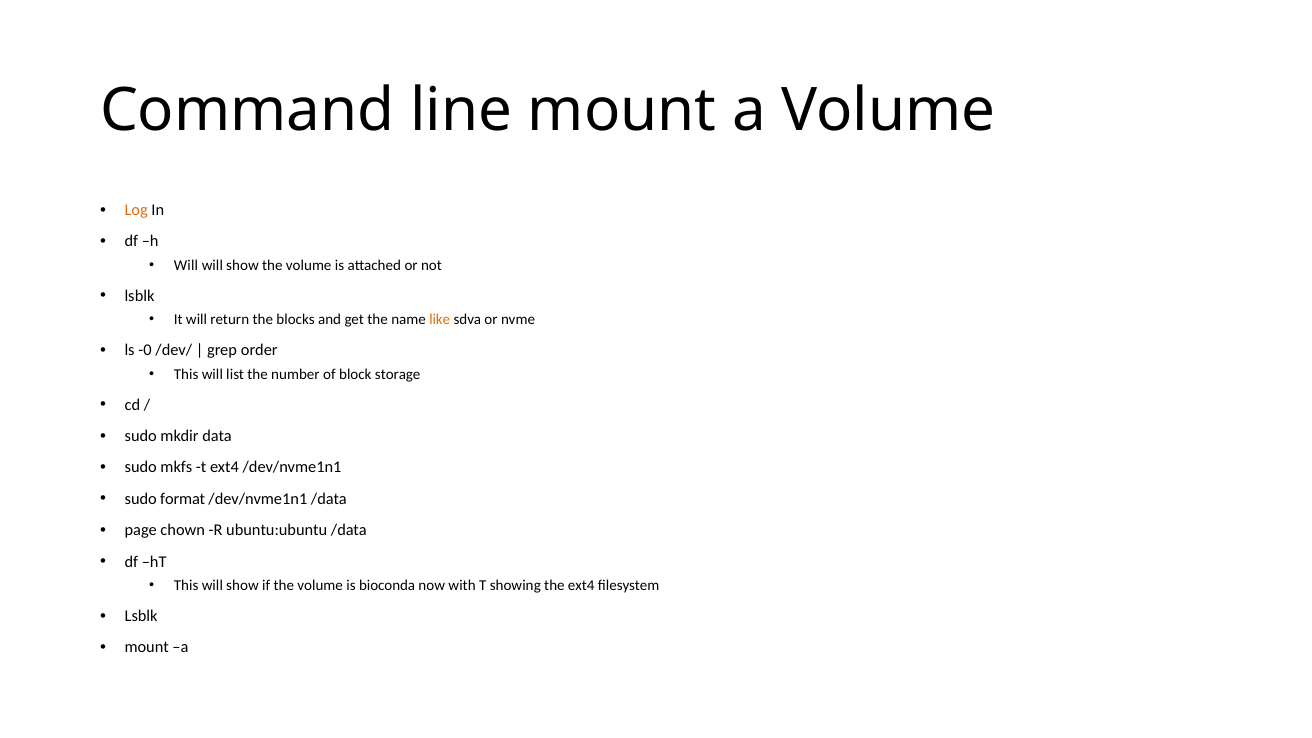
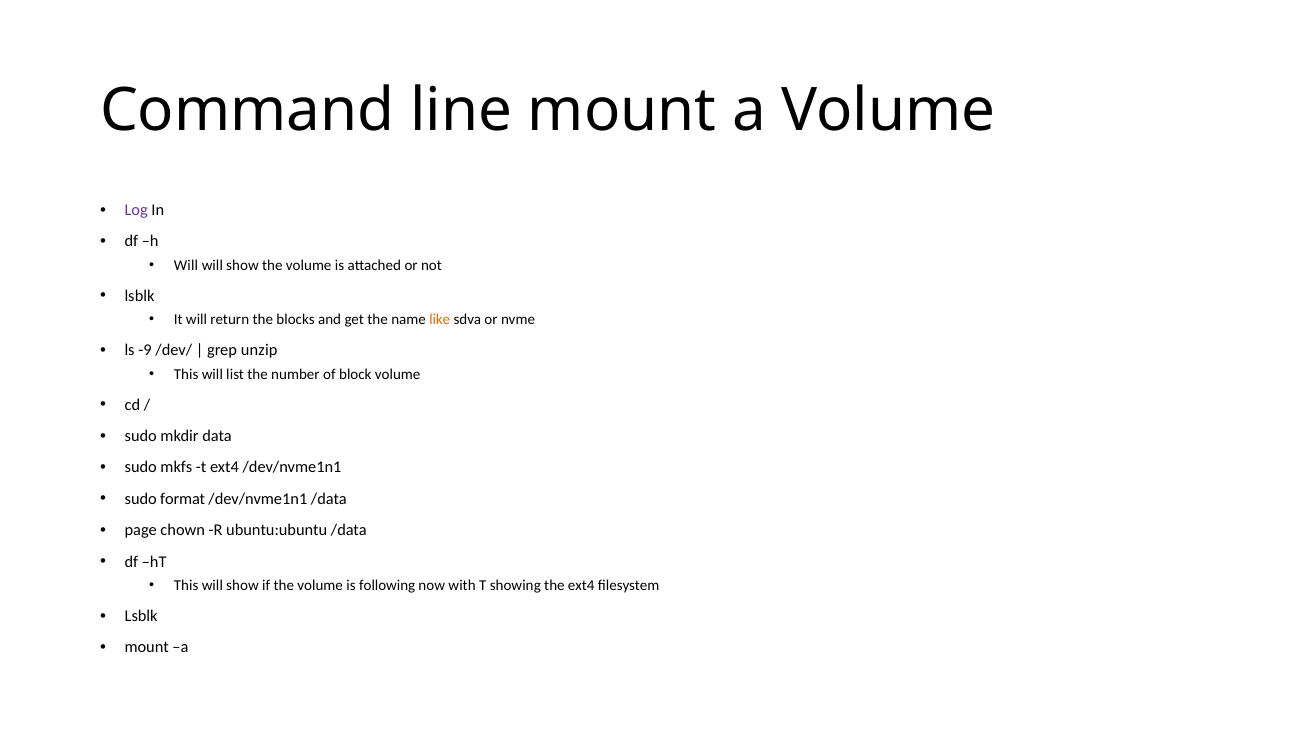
Log colour: orange -> purple
-0: -0 -> -9
order: order -> unzip
block storage: storage -> volume
bioconda: bioconda -> following
